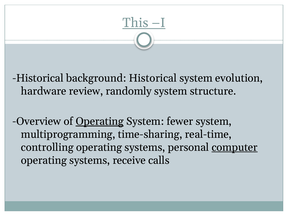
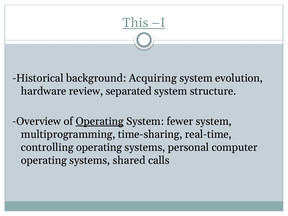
background Historical: Historical -> Acquiring
randomly: randomly -> separated
computer underline: present -> none
receive: receive -> shared
